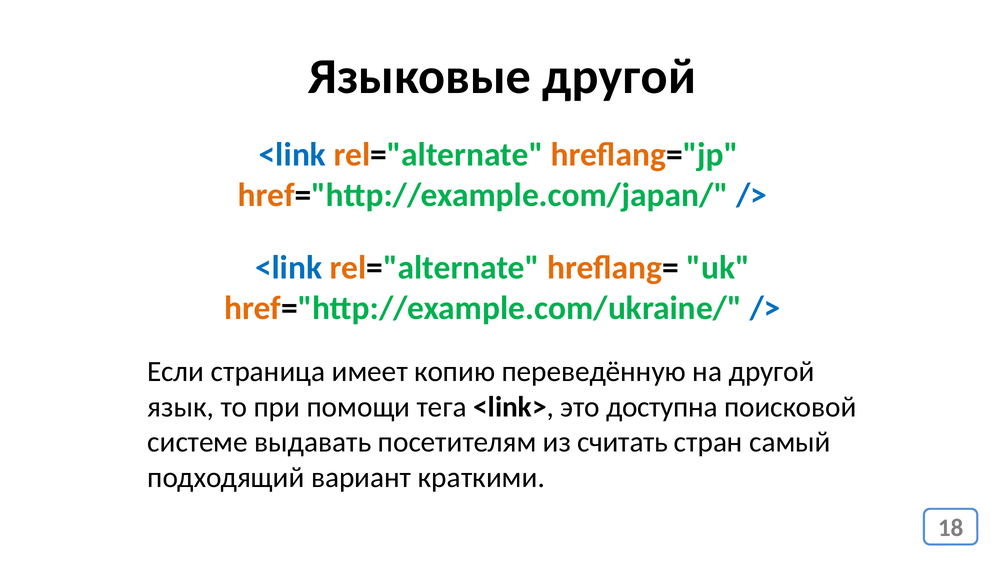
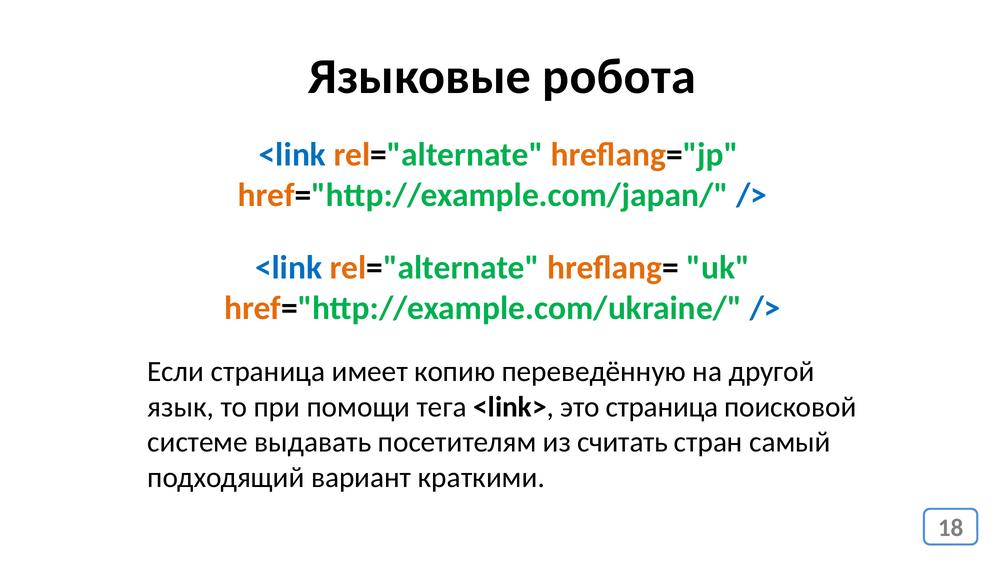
Языковые другой: другой -> робота
это доступна: доступна -> страница
